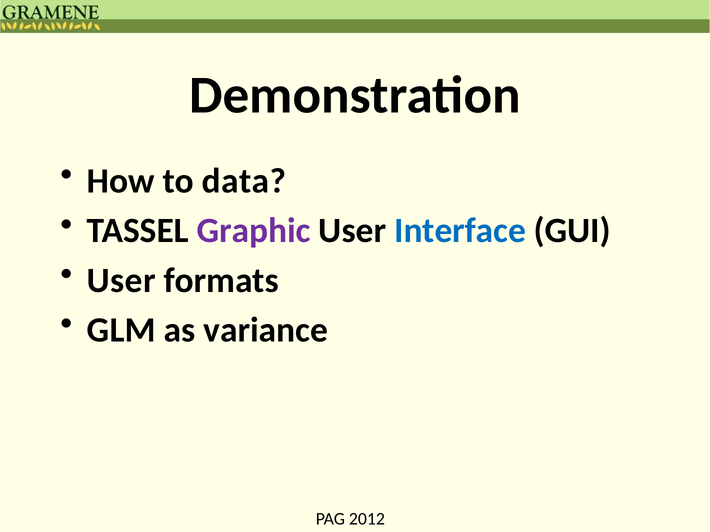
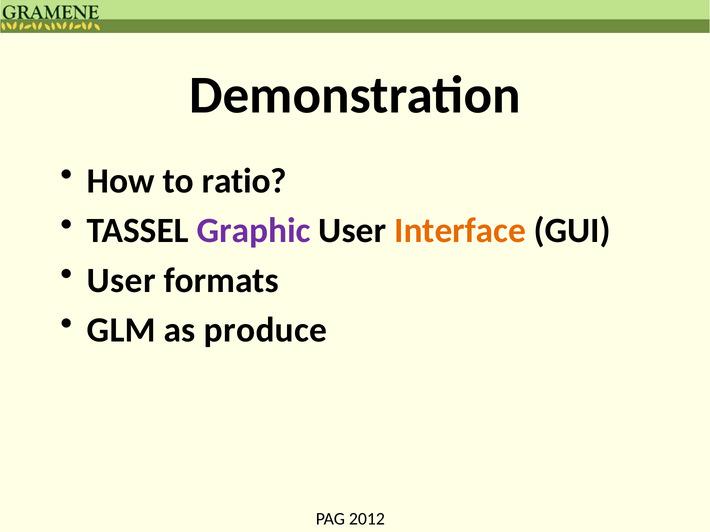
data: data -> ratio
Interface colour: blue -> orange
variance: variance -> produce
